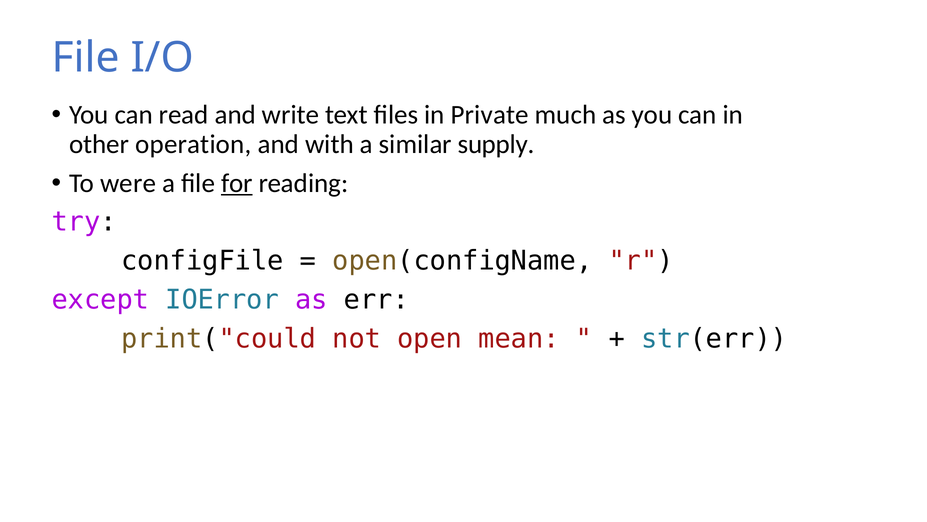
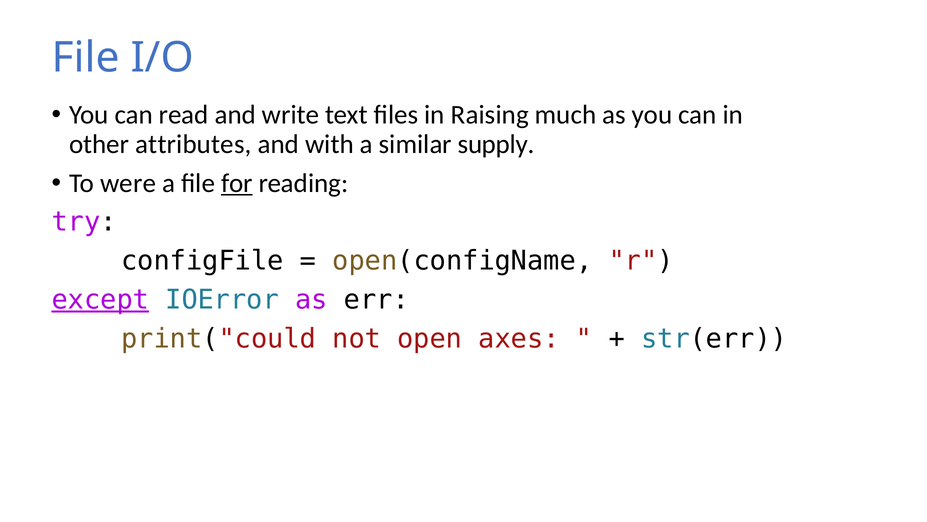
Private: Private -> Raising
operation: operation -> attributes
except underline: none -> present
mean: mean -> axes
